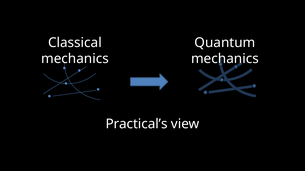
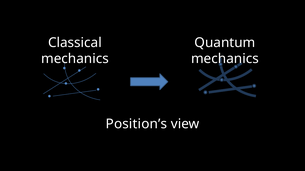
Practical’s: Practical’s -> Position’s
